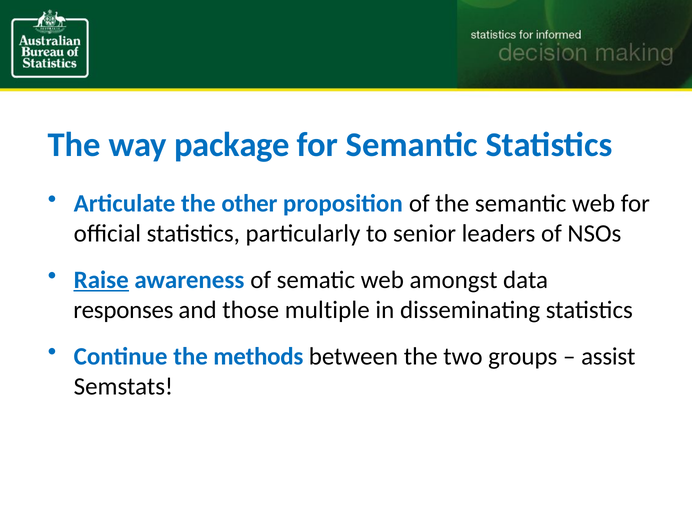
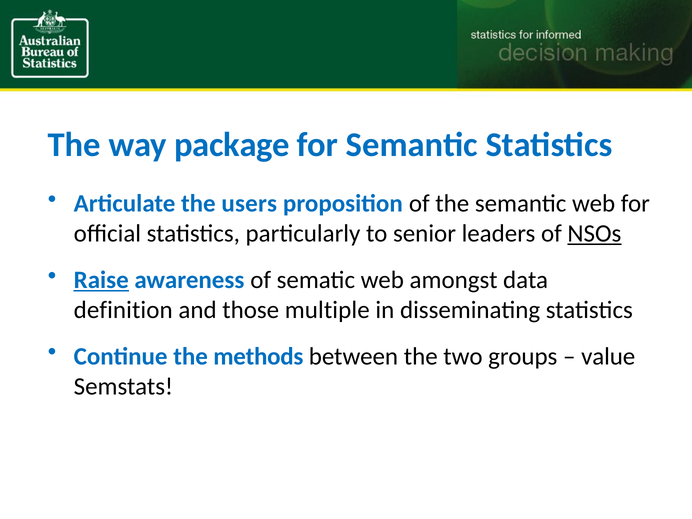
other: other -> users
NSOs underline: none -> present
responses: responses -> definition
assist: assist -> value
